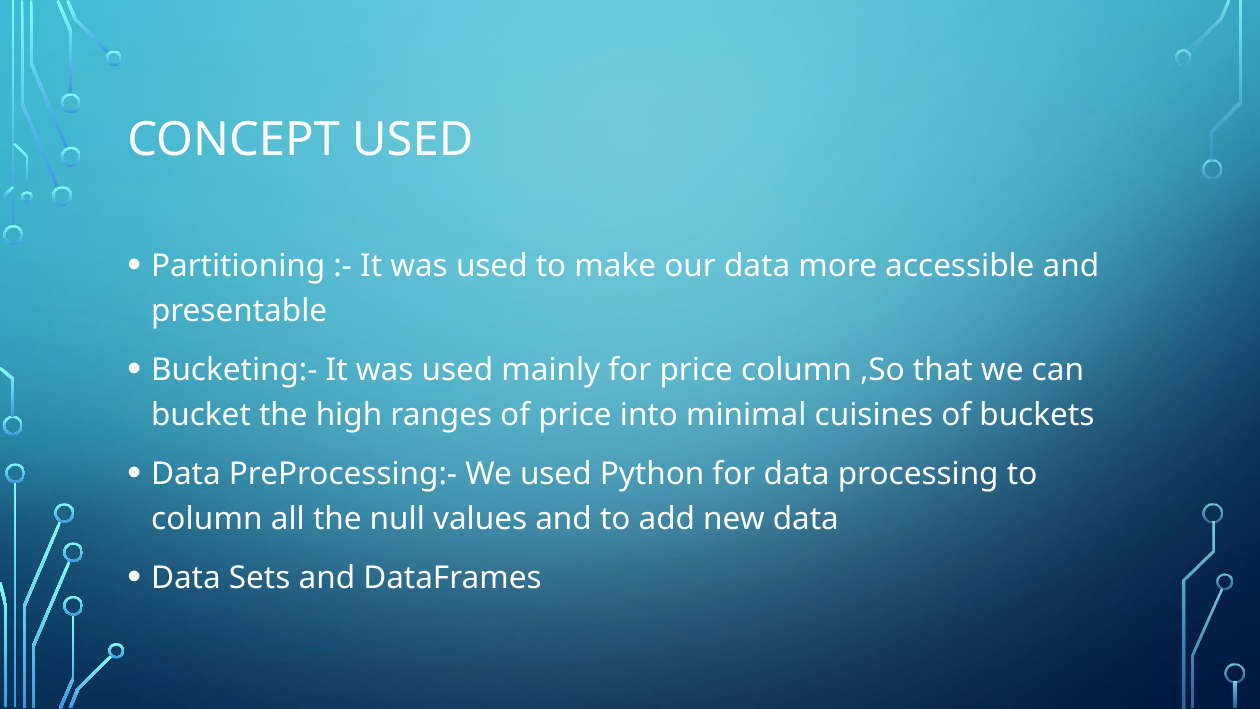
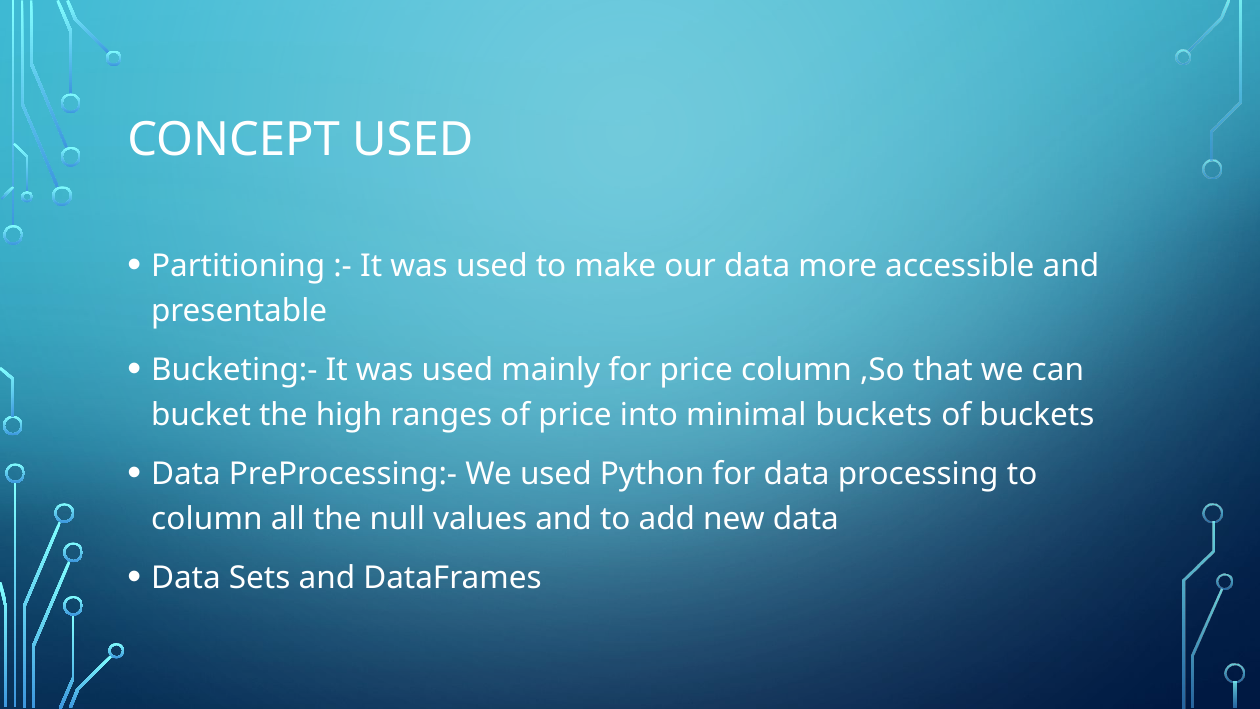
minimal cuisines: cuisines -> buckets
